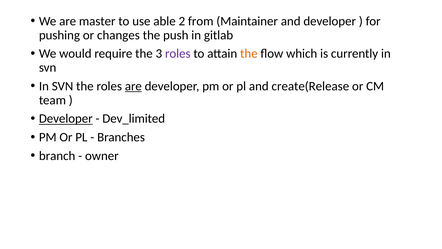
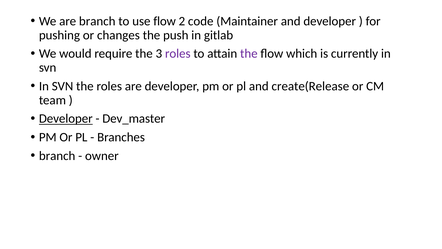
are master: master -> branch
use able: able -> flow
from: from -> code
the at (249, 54) colour: orange -> purple
are at (133, 86) underline: present -> none
Dev_limited: Dev_limited -> Dev_master
